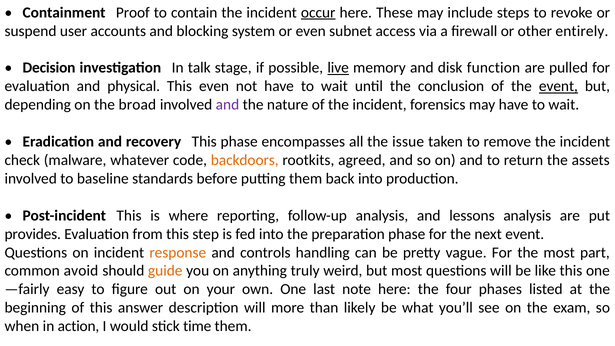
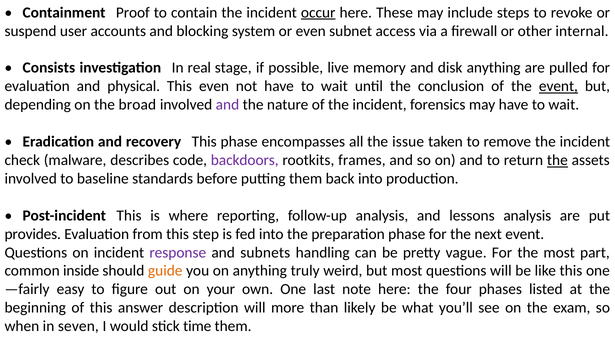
entirely: entirely -> internal
Decision: Decision -> Consists
talk: talk -> real
live underline: present -> none
disk function: function -> anything
whatever: whatever -> describes
backdoors colour: orange -> purple
agreed: agreed -> frames
the at (557, 160) underline: none -> present
response colour: orange -> purple
controls: controls -> subnets
avoid: avoid -> inside
action: action -> seven
